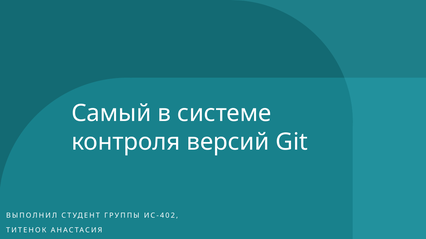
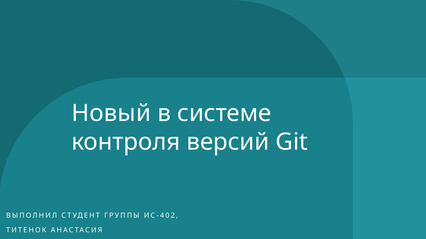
Самый: Самый -> Новый
